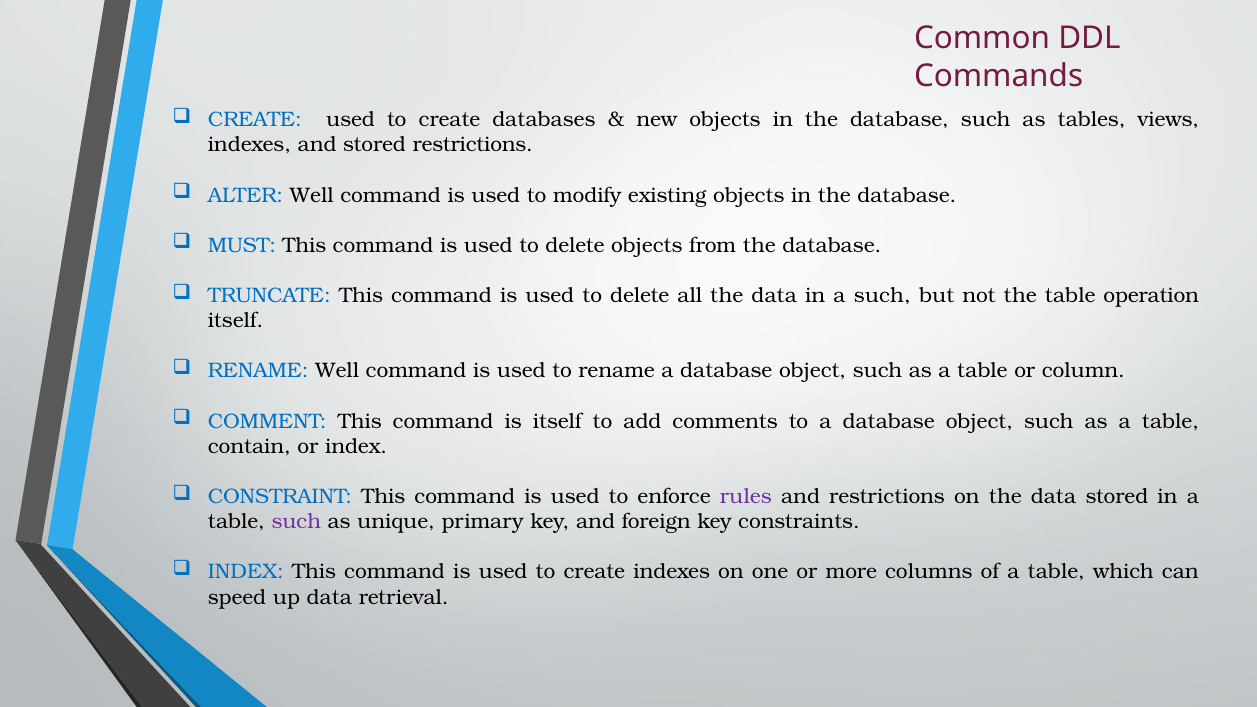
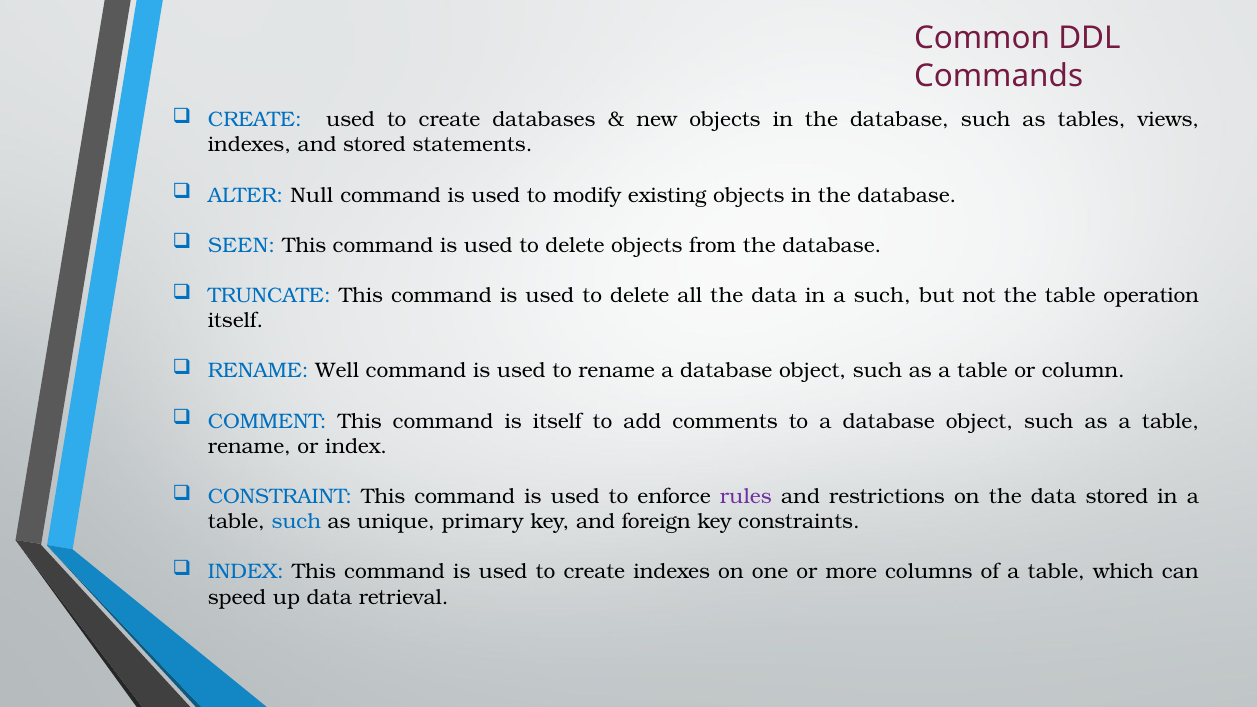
stored restrictions: restrictions -> statements
ALTER Well: Well -> Null
MUST: MUST -> SEEN
contain at (249, 446): contain -> rename
such at (296, 522) colour: purple -> blue
